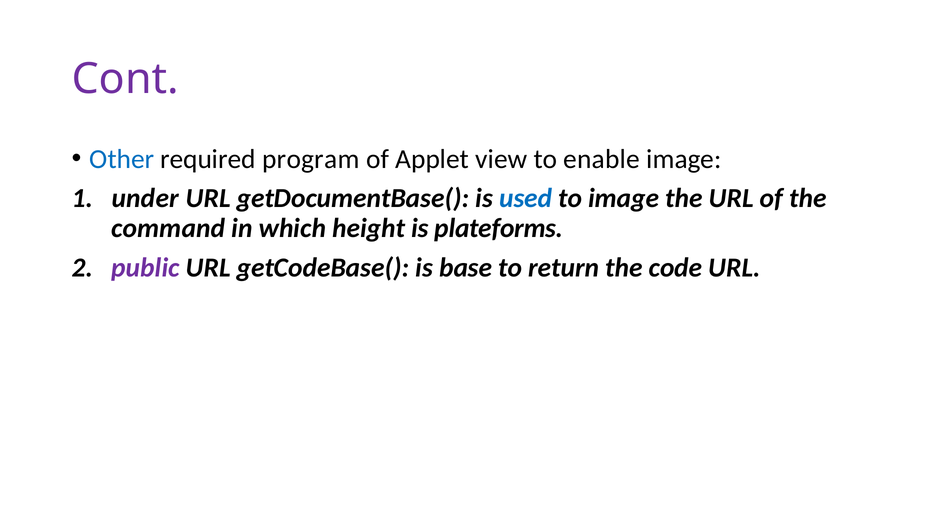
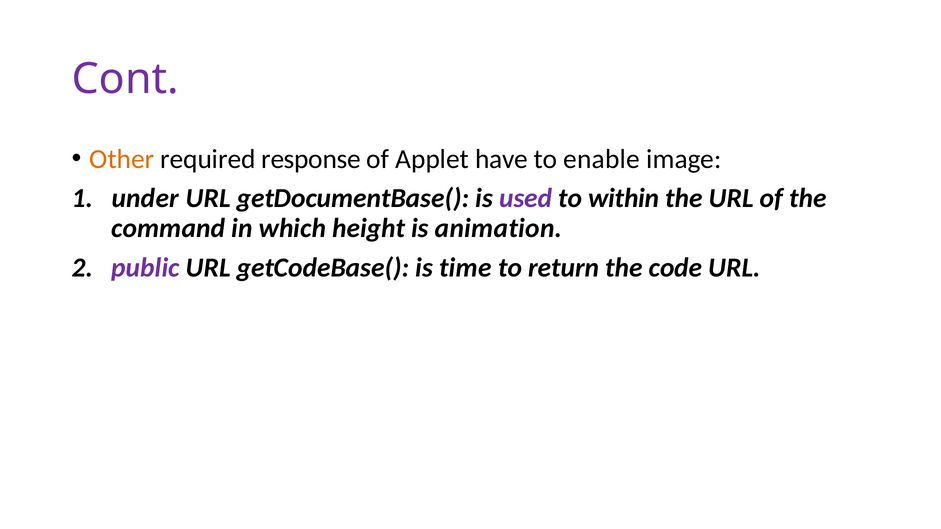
Other colour: blue -> orange
program: program -> response
view: view -> have
used colour: blue -> purple
to image: image -> within
plateforms: plateforms -> animation
base: base -> time
